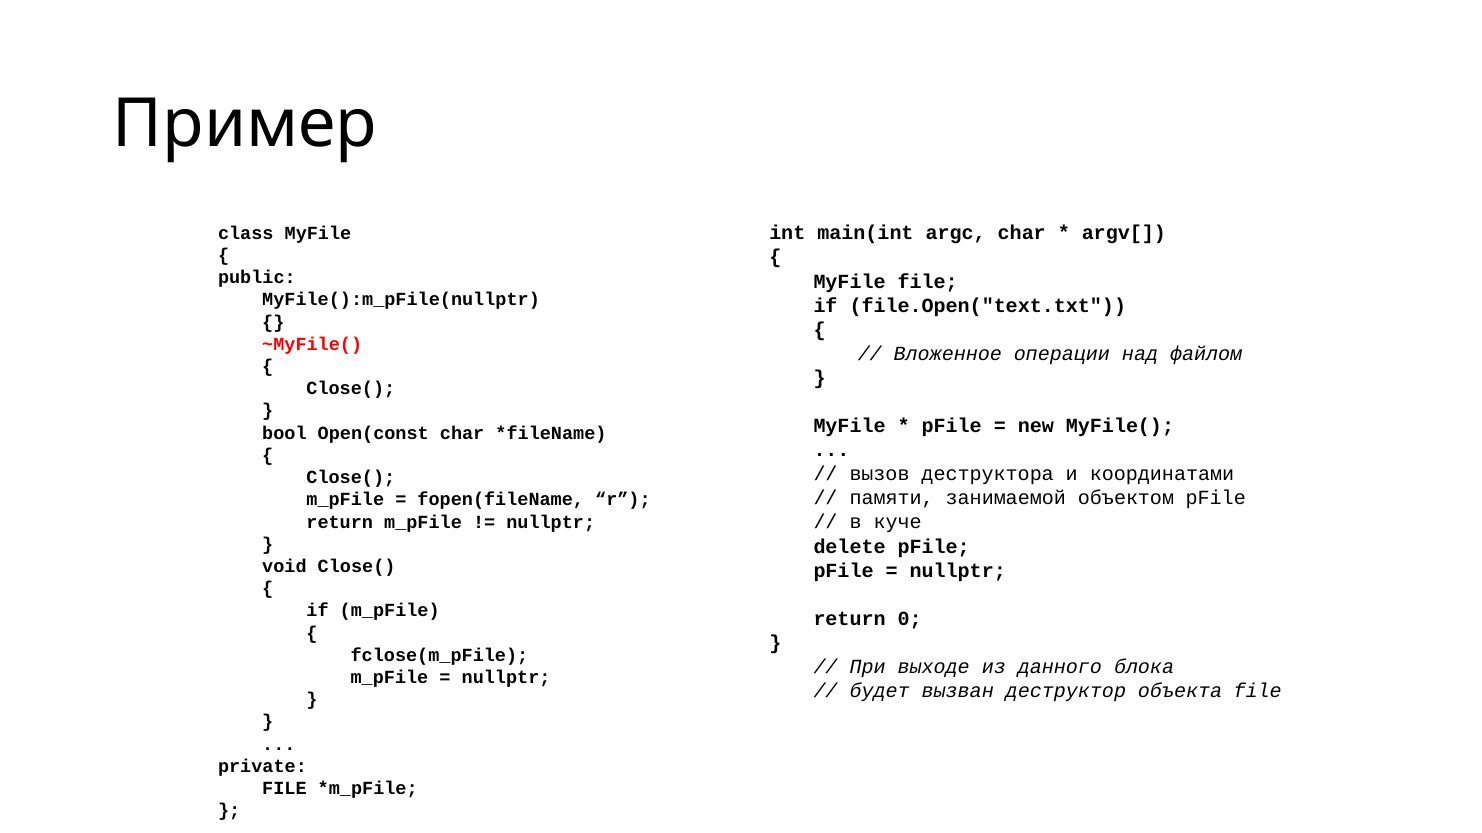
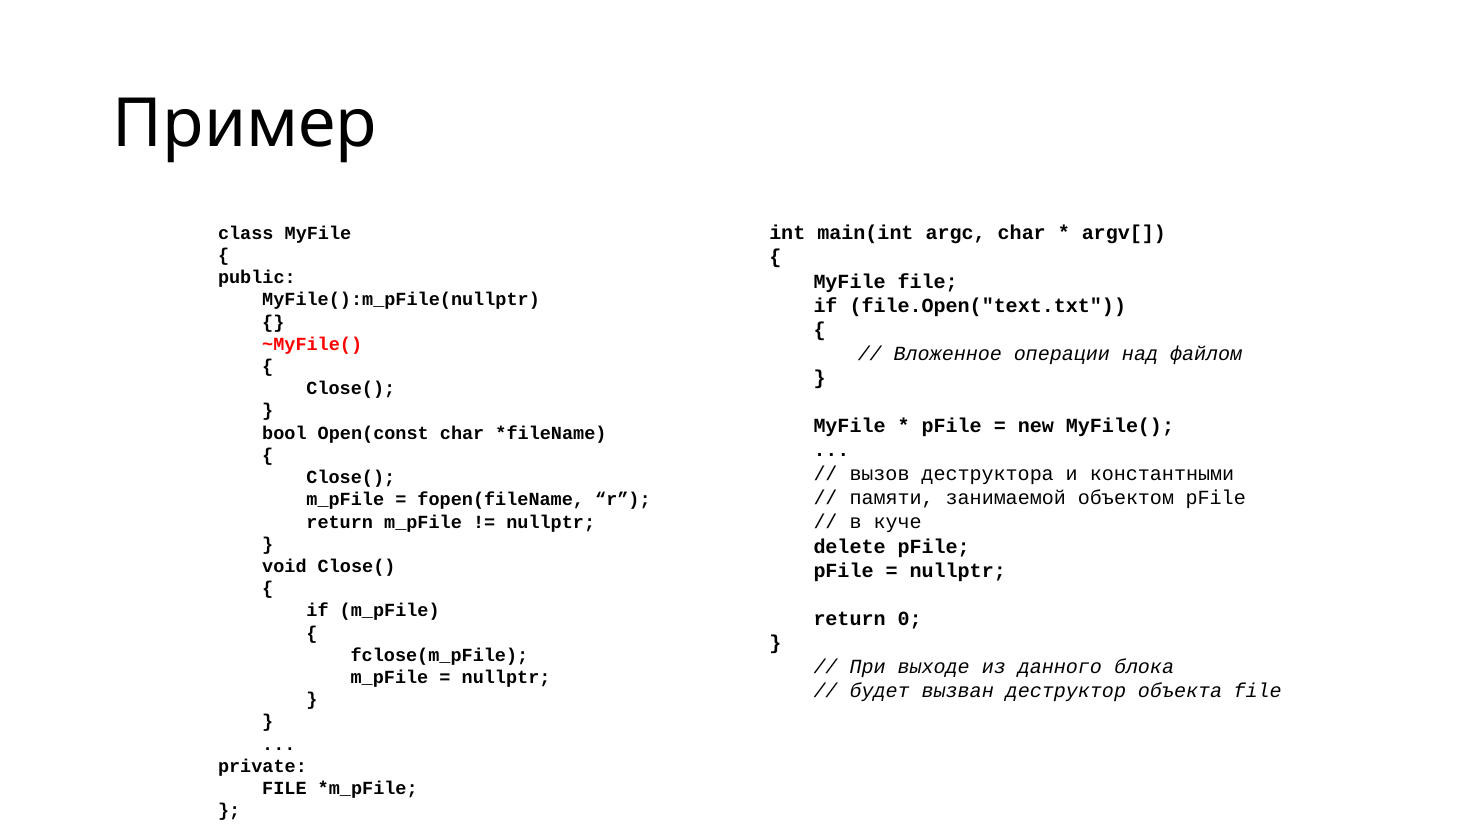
координатами: координатами -> константными
